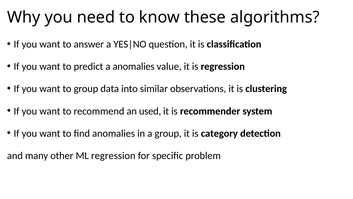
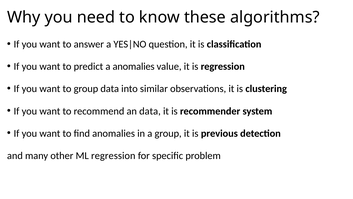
an used: used -> data
category: category -> previous
